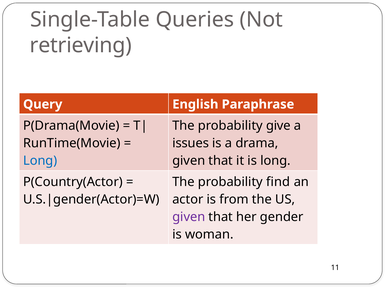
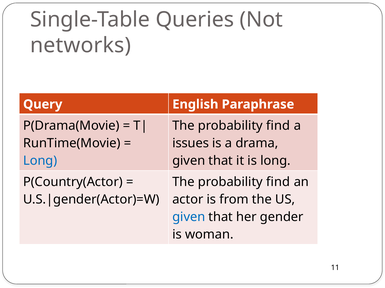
retrieving: retrieving -> networks
give at (278, 126): give -> find
given at (189, 217) colour: purple -> blue
